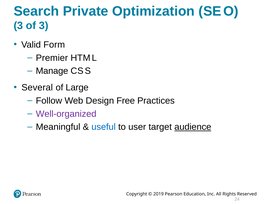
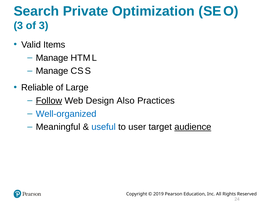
Form: Form -> Items
Premier at (52, 58): Premier -> Manage
Several: Several -> Reliable
Follow underline: none -> present
Free: Free -> Also
Well-organized colour: purple -> blue
